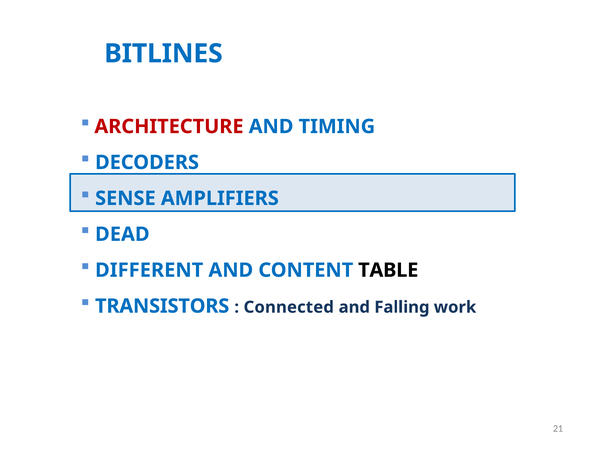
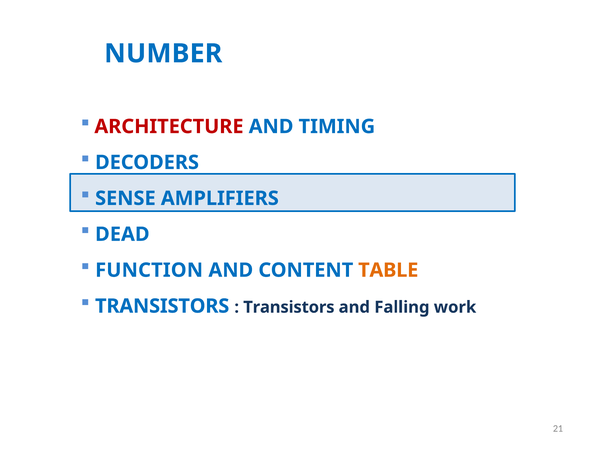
BITLINES: BITLINES -> NUMBER
DIFFERENT: DIFFERENT -> FUNCTION
TABLE colour: black -> orange
Connected at (289, 307): Connected -> Transistors
